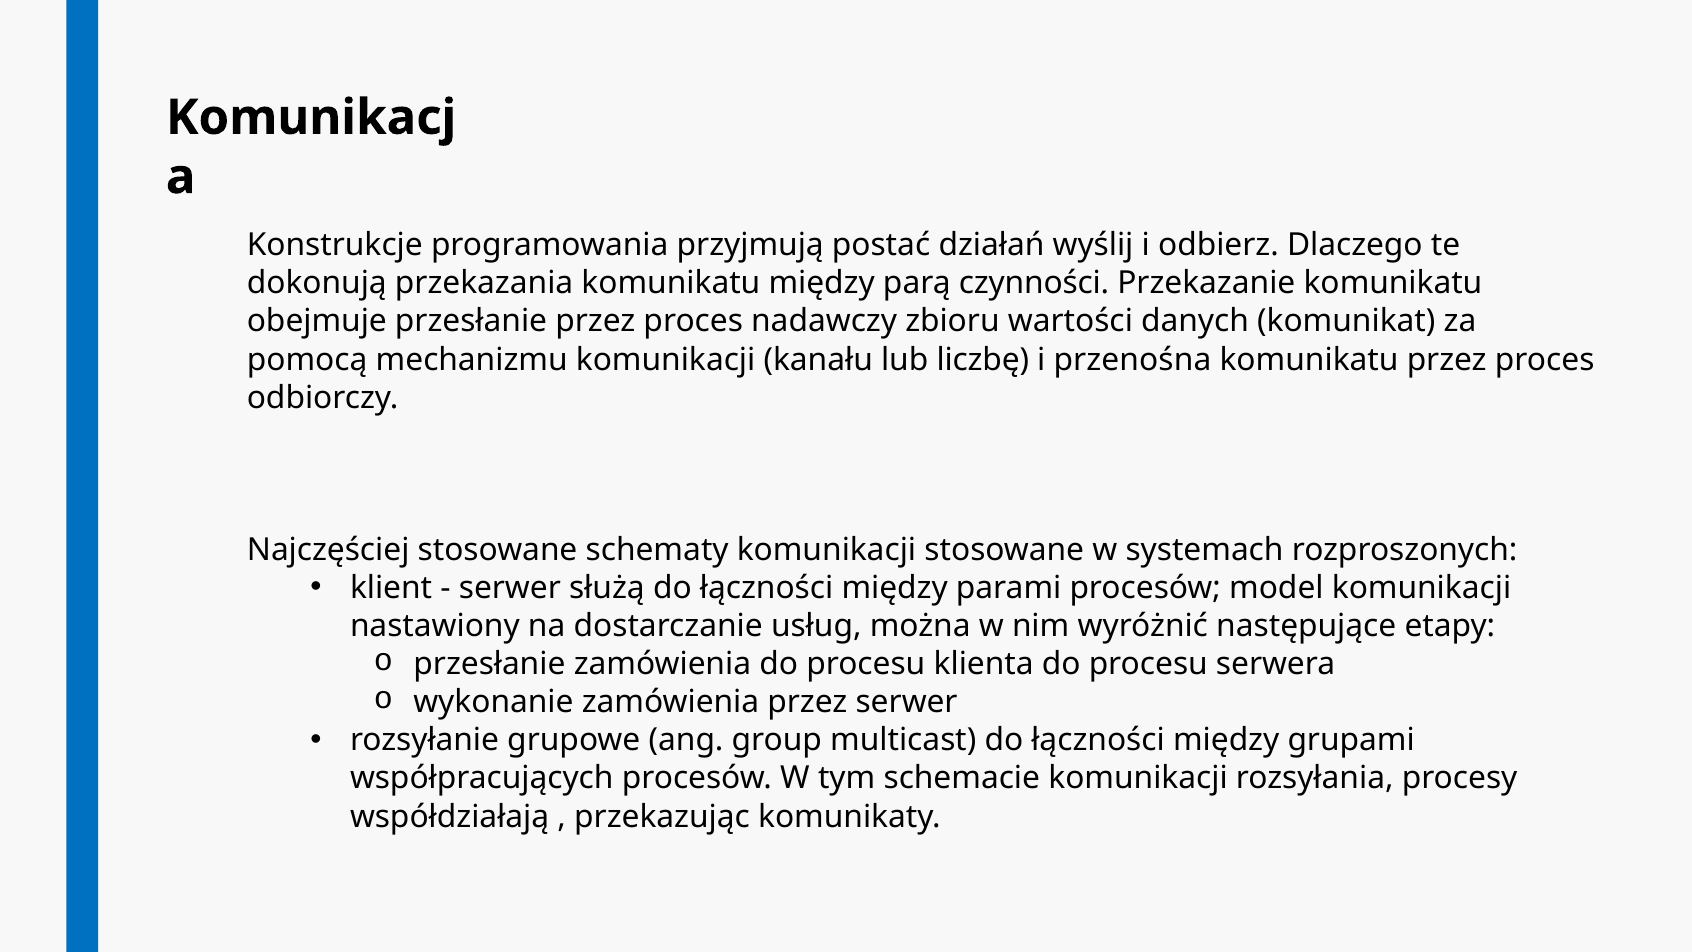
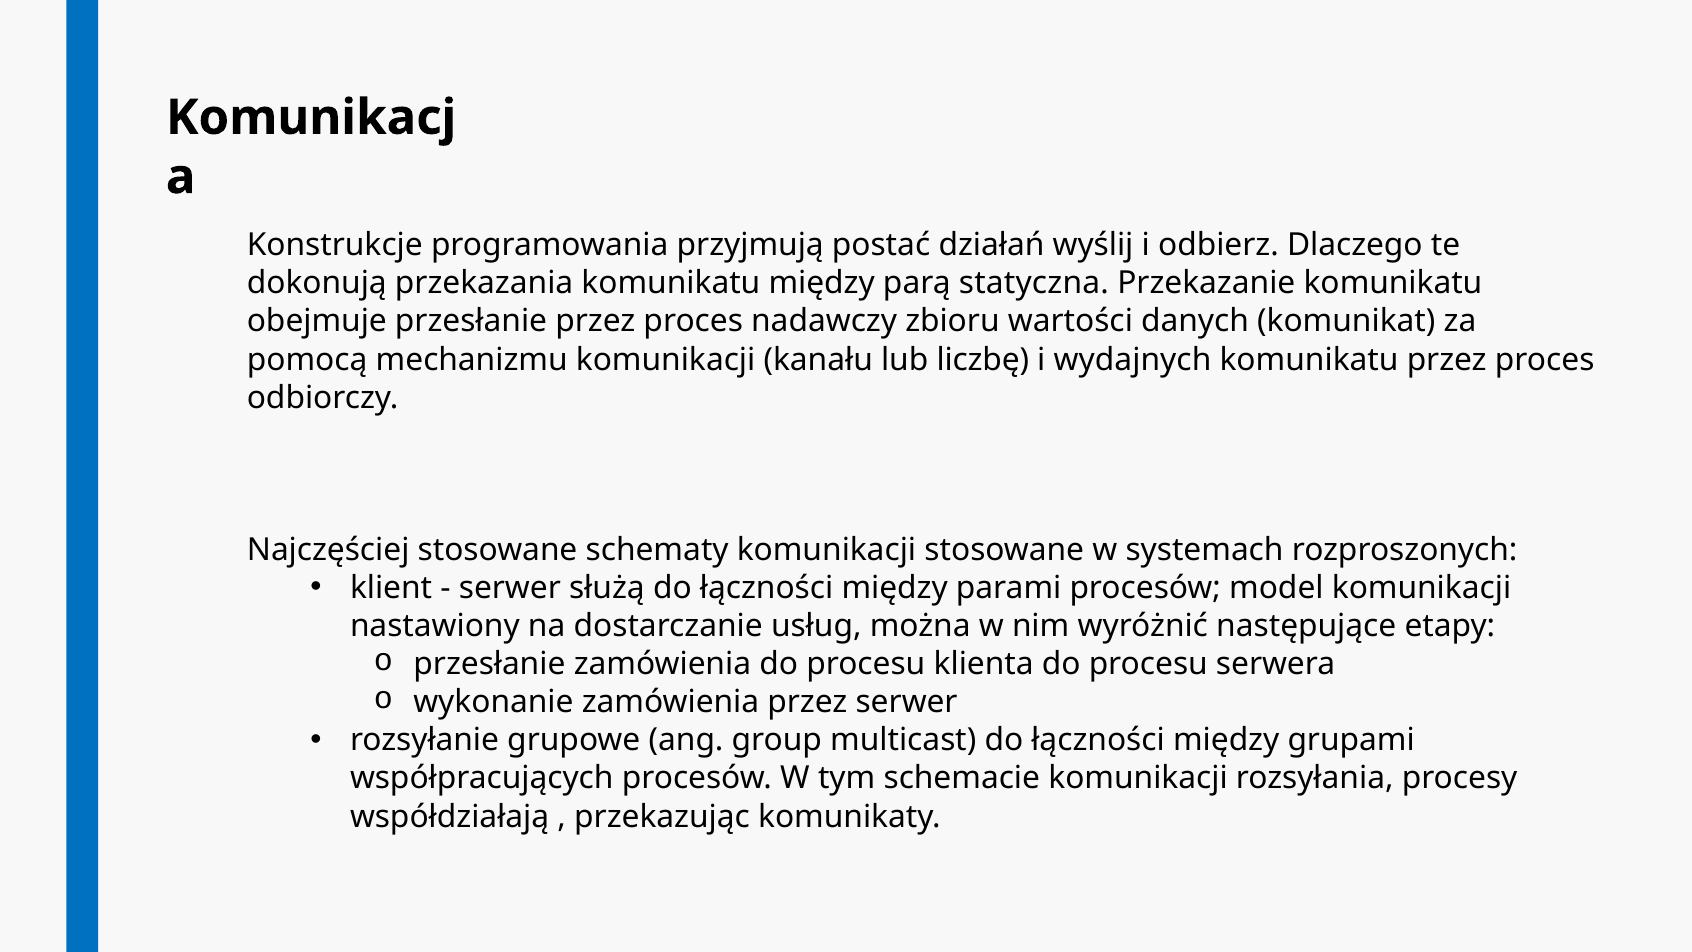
czynności: czynności -> statyczna
przenośna: przenośna -> wydajnych
